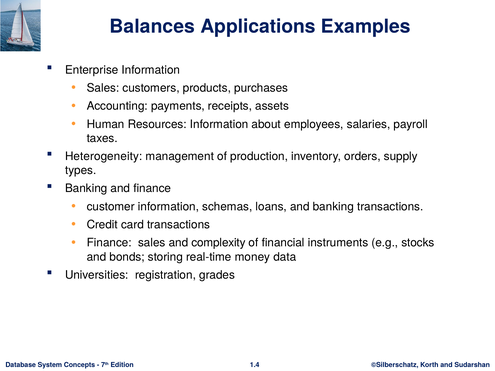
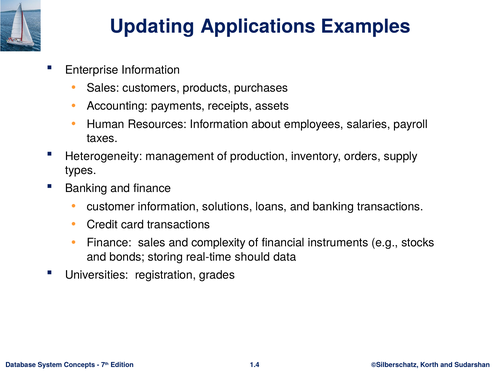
Balances: Balances -> Updating
schemas: schemas -> solutions
money: money -> should
